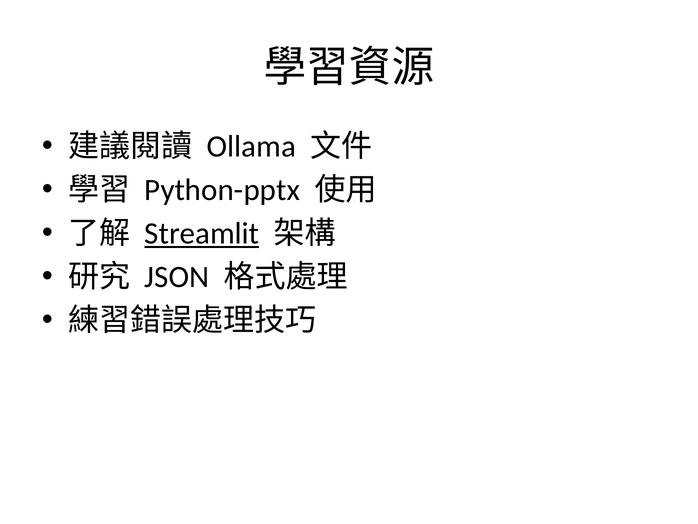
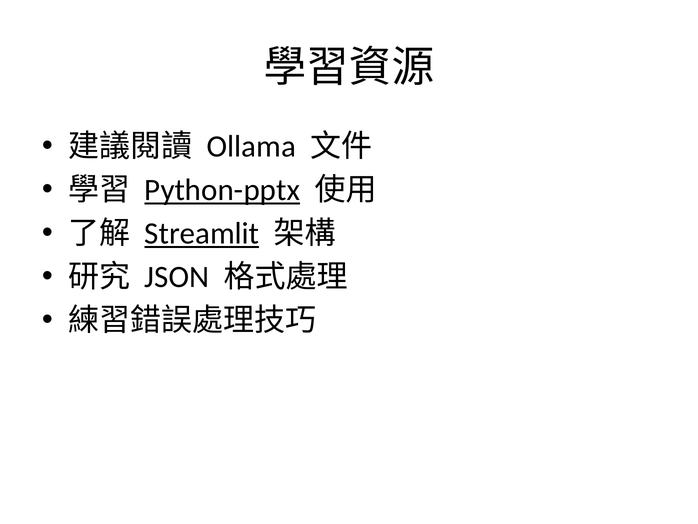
Python-pptx underline: none -> present
